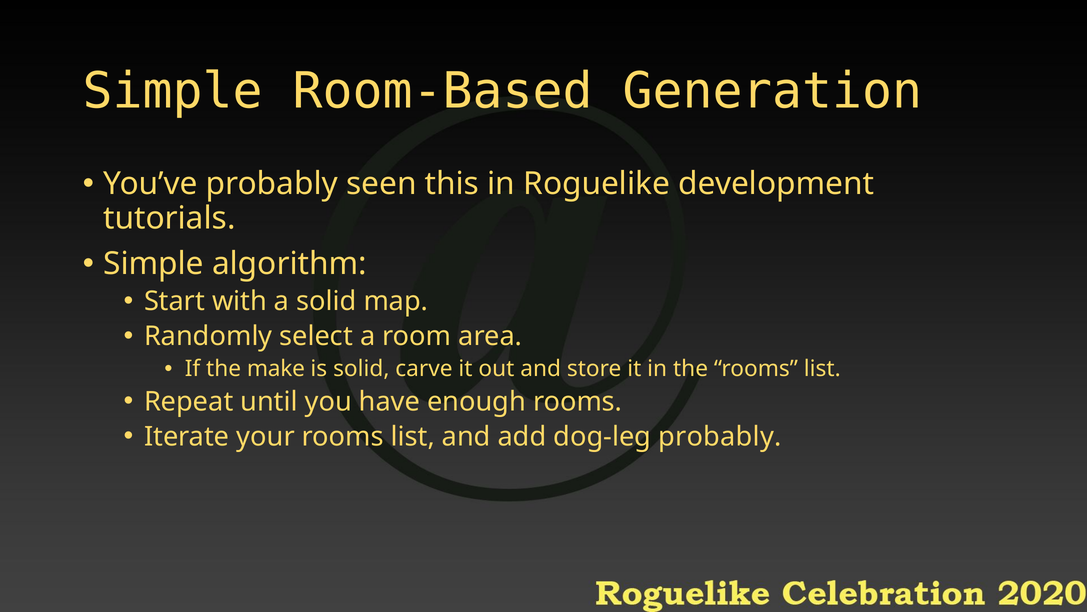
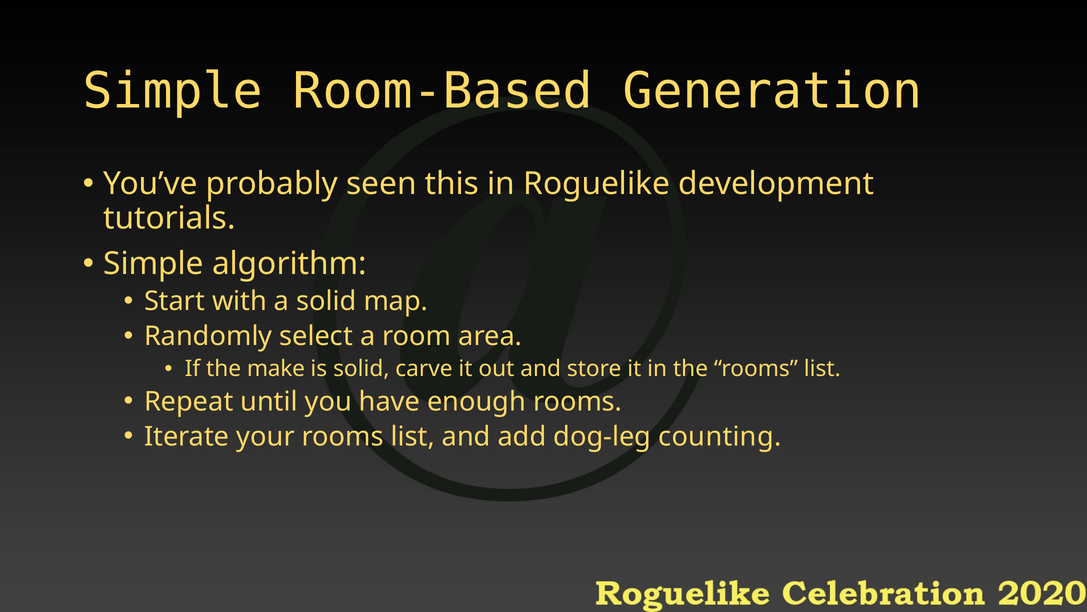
dog-leg probably: probably -> counting
